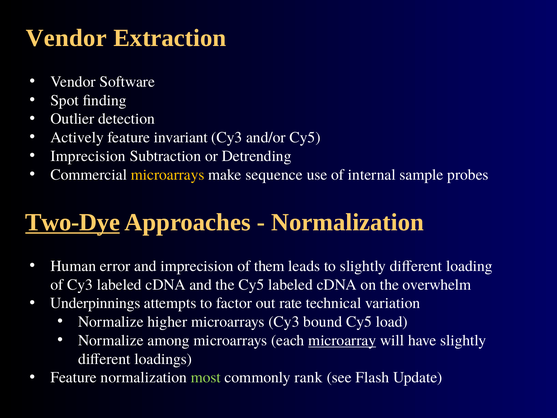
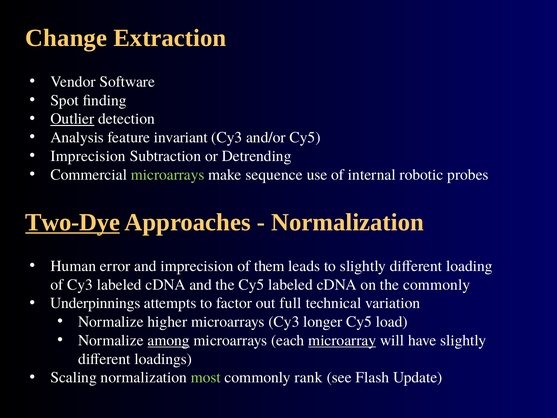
Vendor at (66, 38): Vendor -> Change
Outlier underline: none -> present
Actively: Actively -> Analysis
microarrays at (168, 174) colour: yellow -> light green
sample: sample -> robotic
the overwhelm: overwhelm -> commonly
rate: rate -> full
bound: bound -> longer
among underline: none -> present
Feature at (74, 377): Feature -> Scaling
